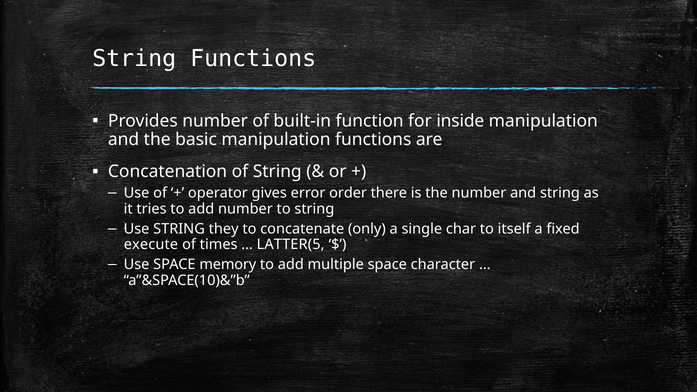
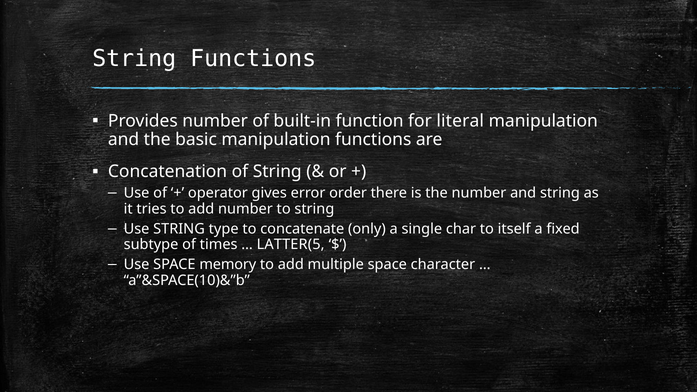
inside: inside -> literal
they: they -> type
execute: execute -> subtype
